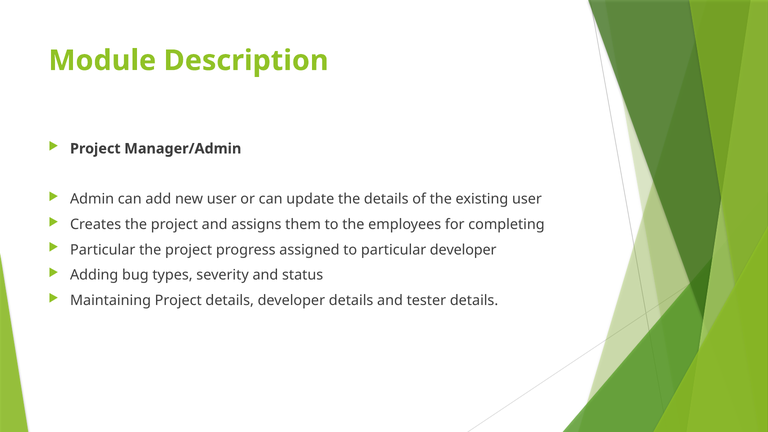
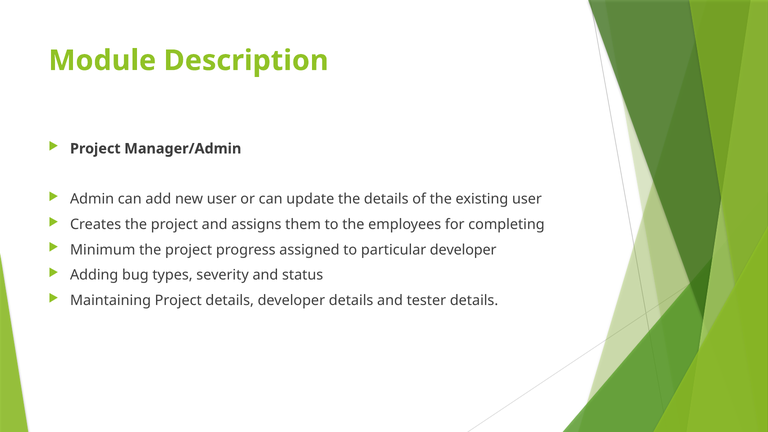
Particular at (103, 250): Particular -> Minimum
